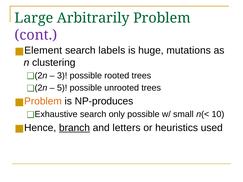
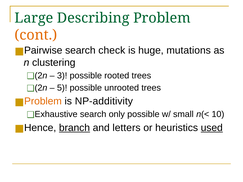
Arbitrarily: Arbitrarily -> Describing
cont colour: purple -> orange
Element: Element -> Pairwise
labels: labels -> check
NP-produces: NP-produces -> NP-additivity
used underline: none -> present
